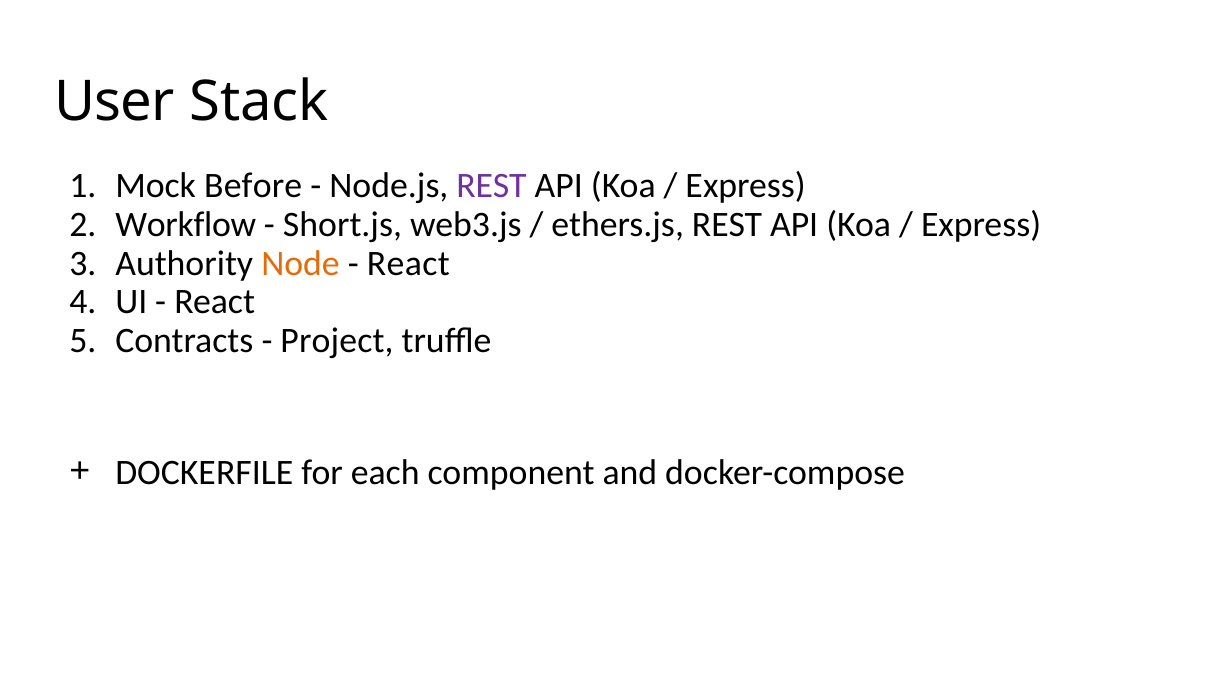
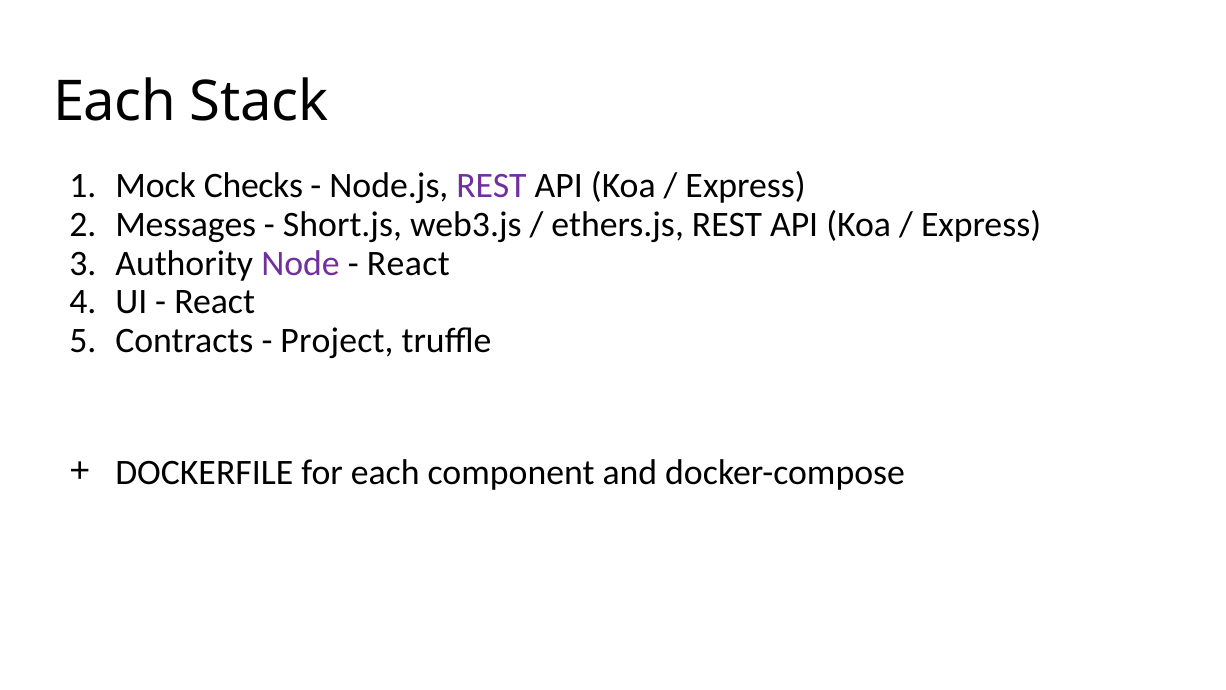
User at (115, 102): User -> Each
Before: Before -> Checks
Workflow: Workflow -> Messages
Node colour: orange -> purple
